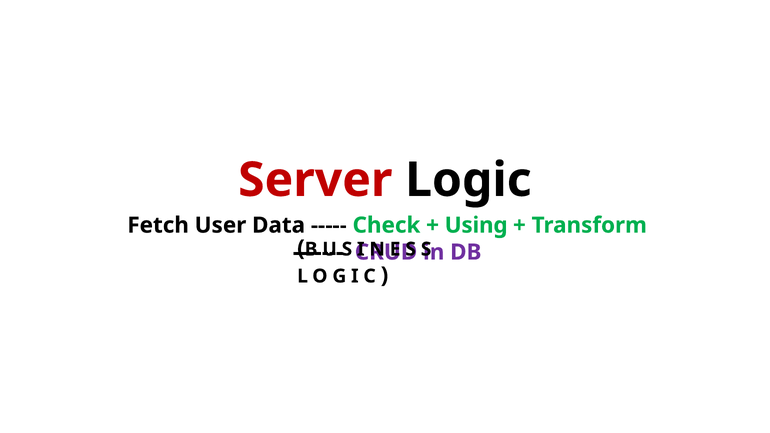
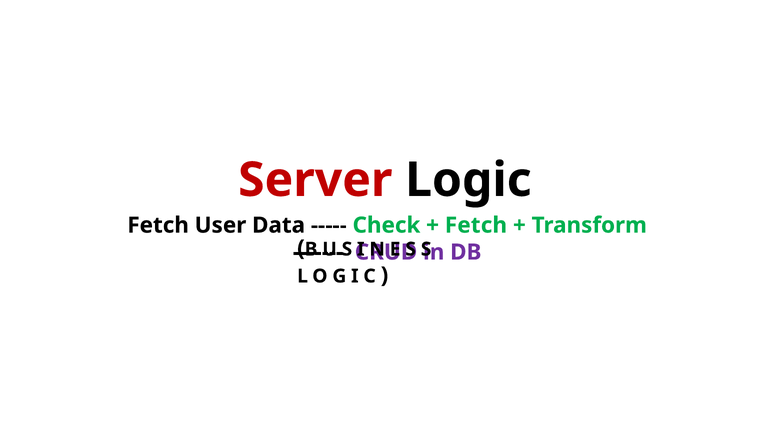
Using at (476, 225): Using -> Fetch
